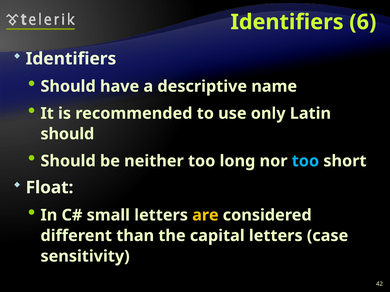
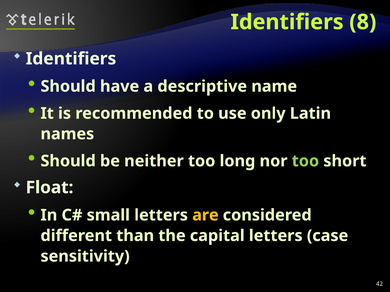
6: 6 -> 8
should at (67, 134): should -> names
too at (305, 161) colour: light blue -> light green
